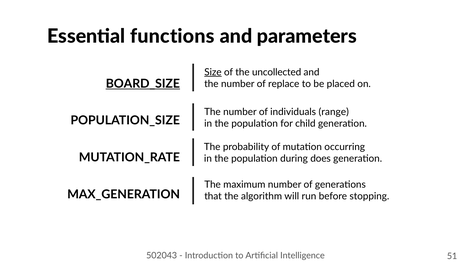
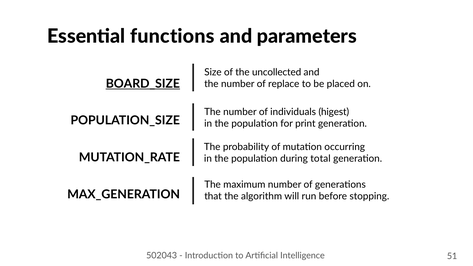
Size underline: present -> none
range: range -> higest
child: child -> print
does: does -> total
